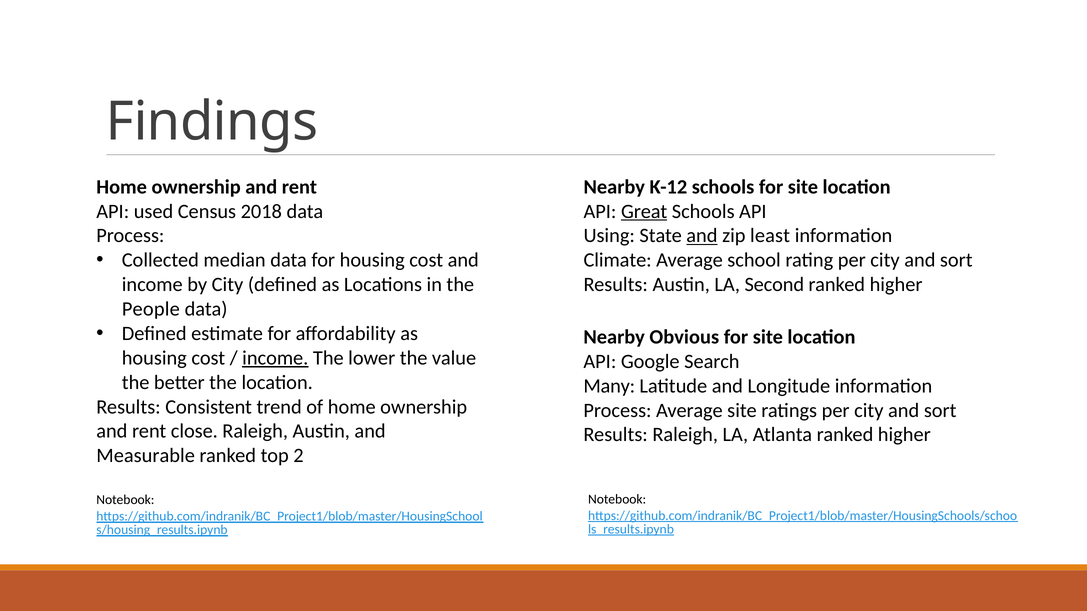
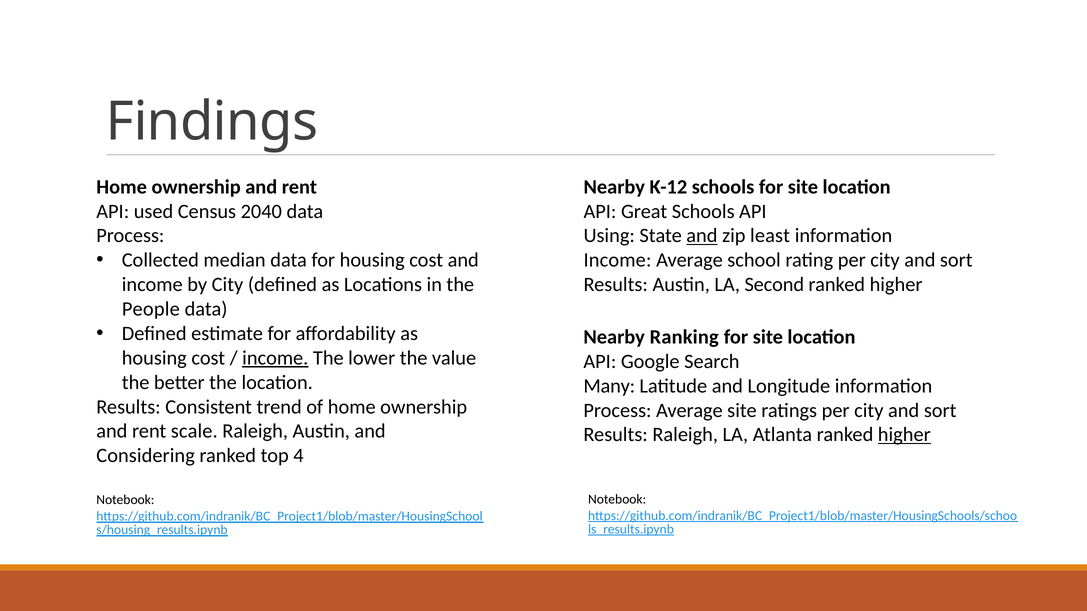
2018: 2018 -> 2040
Great underline: present -> none
Climate at (618, 260): Climate -> Income
Obvious: Obvious -> Ranking
close: close -> scale
higher at (904, 435) underline: none -> present
Measurable: Measurable -> Considering
2: 2 -> 4
